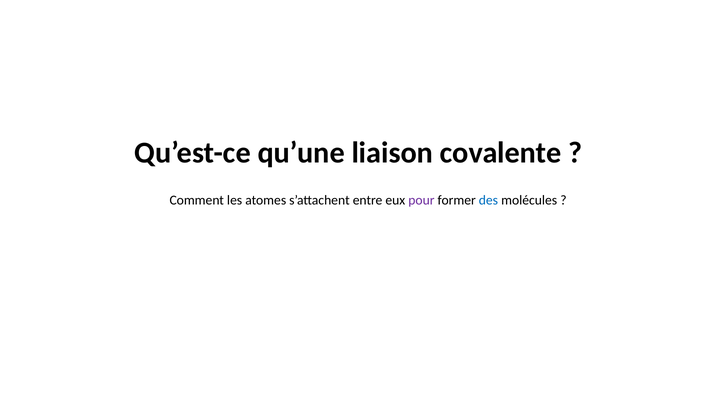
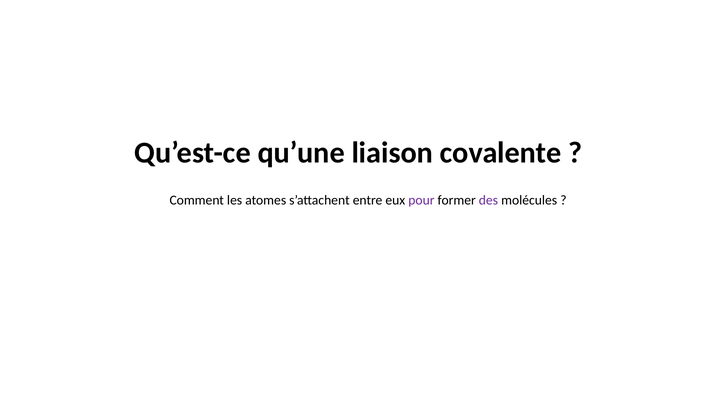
des colour: blue -> purple
